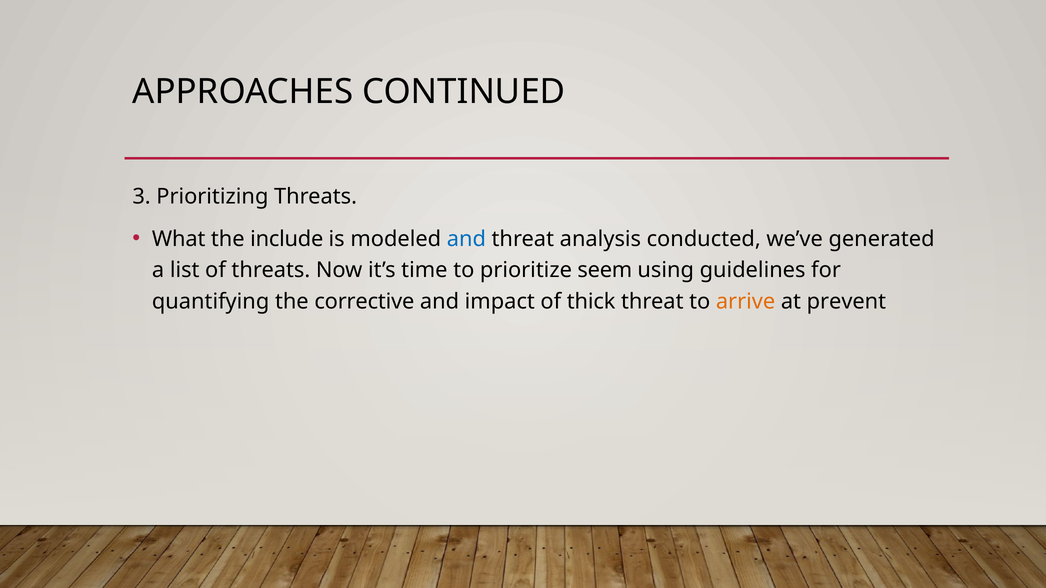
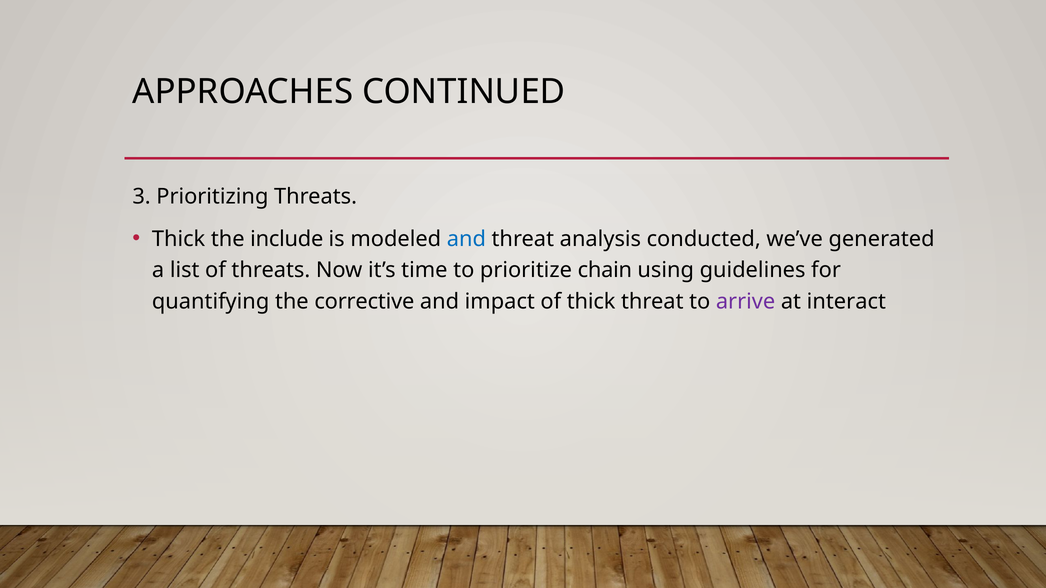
What at (179, 239): What -> Thick
seem: seem -> chain
arrive colour: orange -> purple
prevent: prevent -> interact
